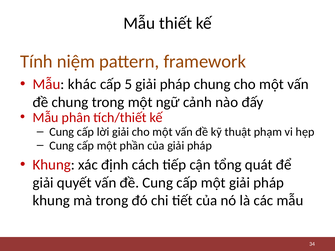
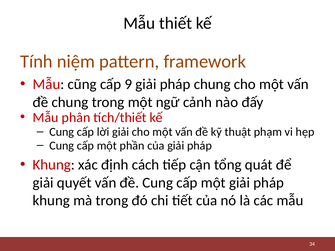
khác: khác -> cũng
5: 5 -> 9
